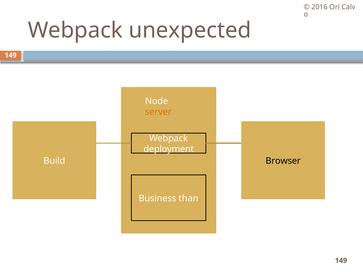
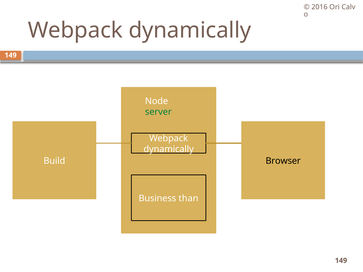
unexpected at (190, 30): unexpected -> dynamically
server colour: orange -> green
deployment at (169, 149): deployment -> dynamically
